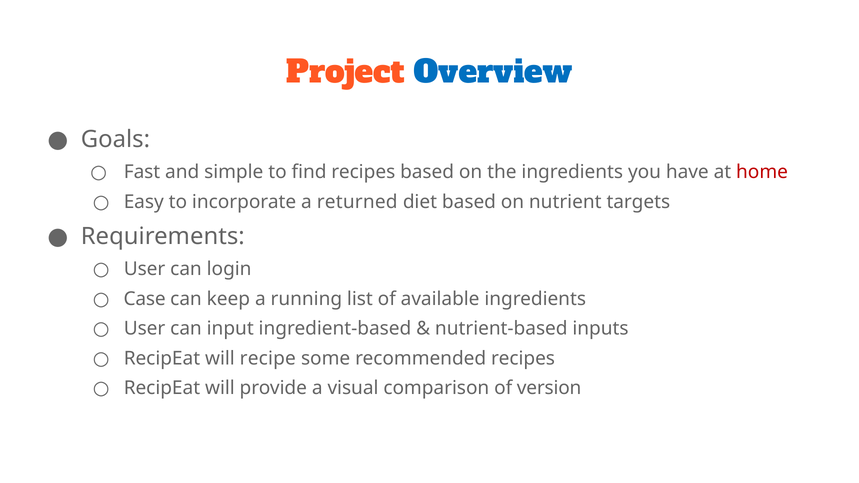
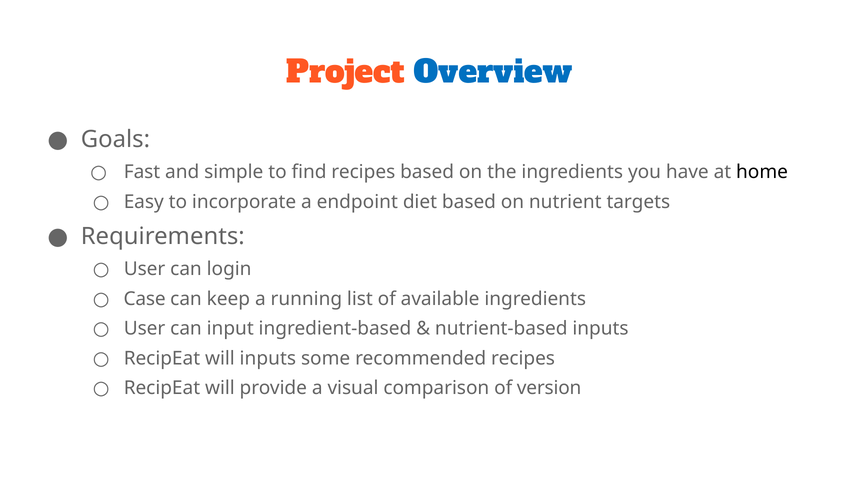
home colour: red -> black
returned: returned -> endpoint
will recipe: recipe -> inputs
